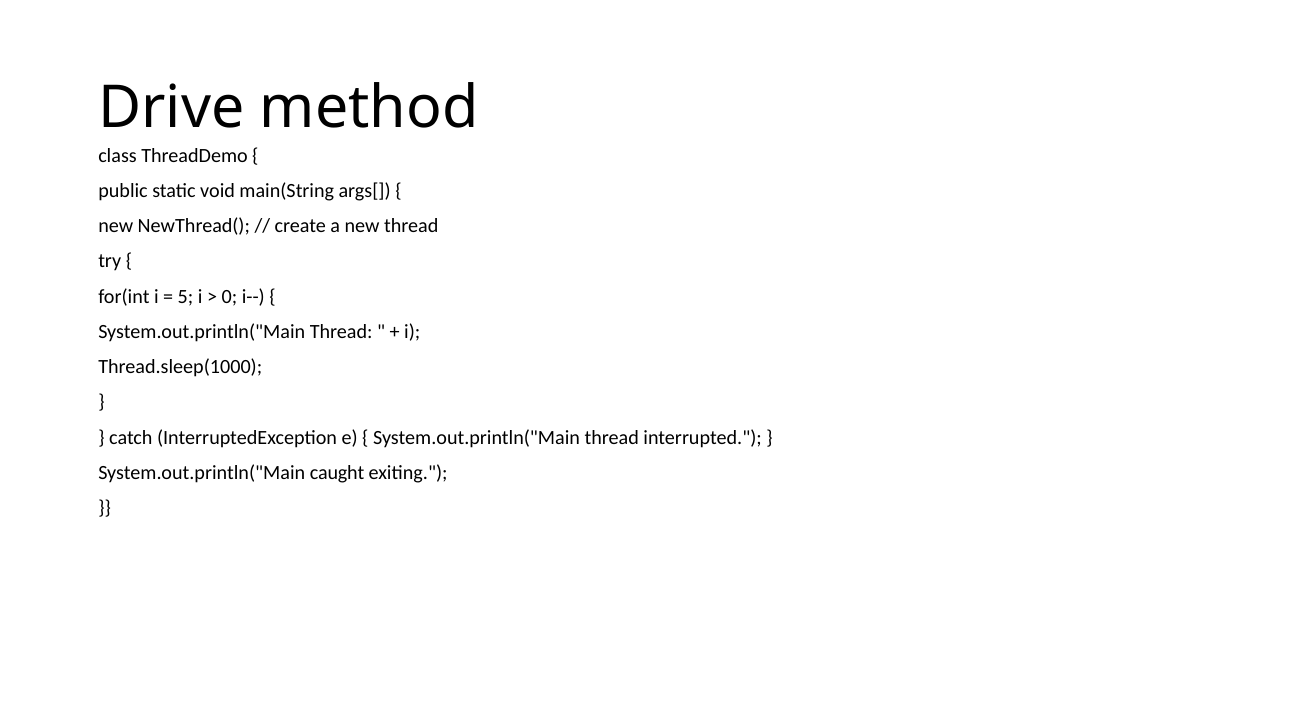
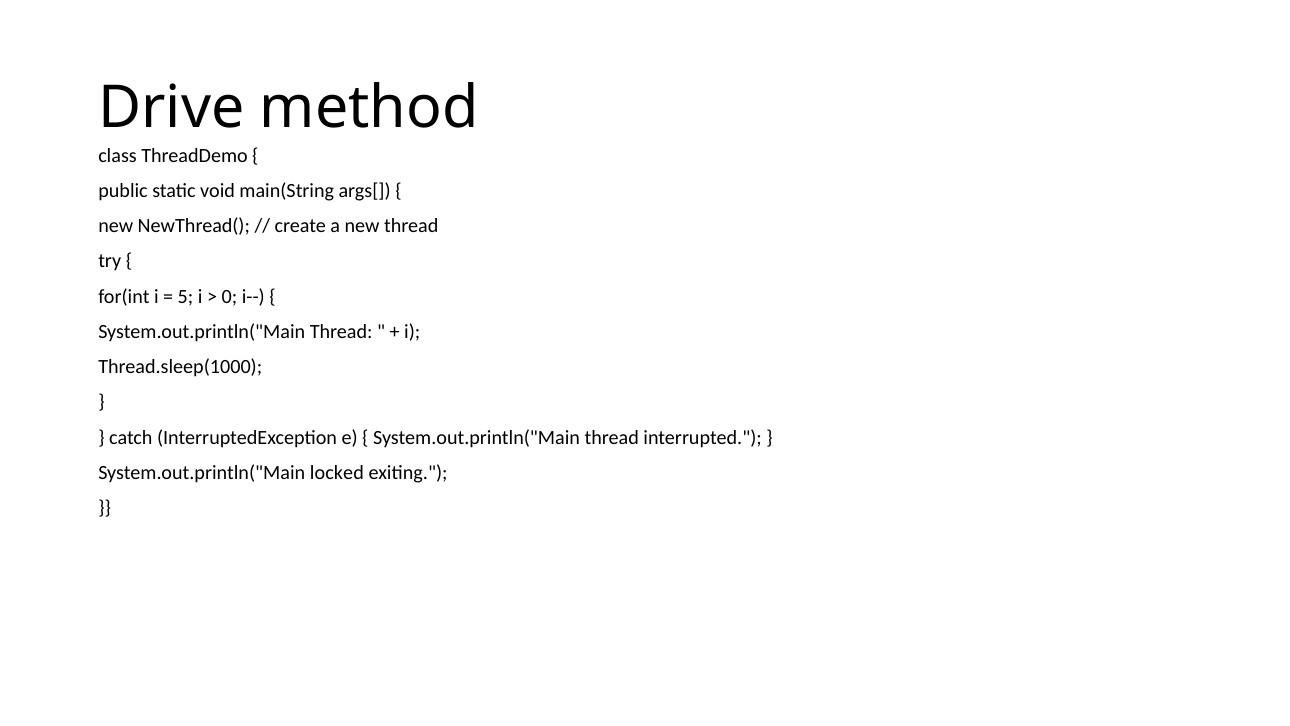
caught: caught -> locked
